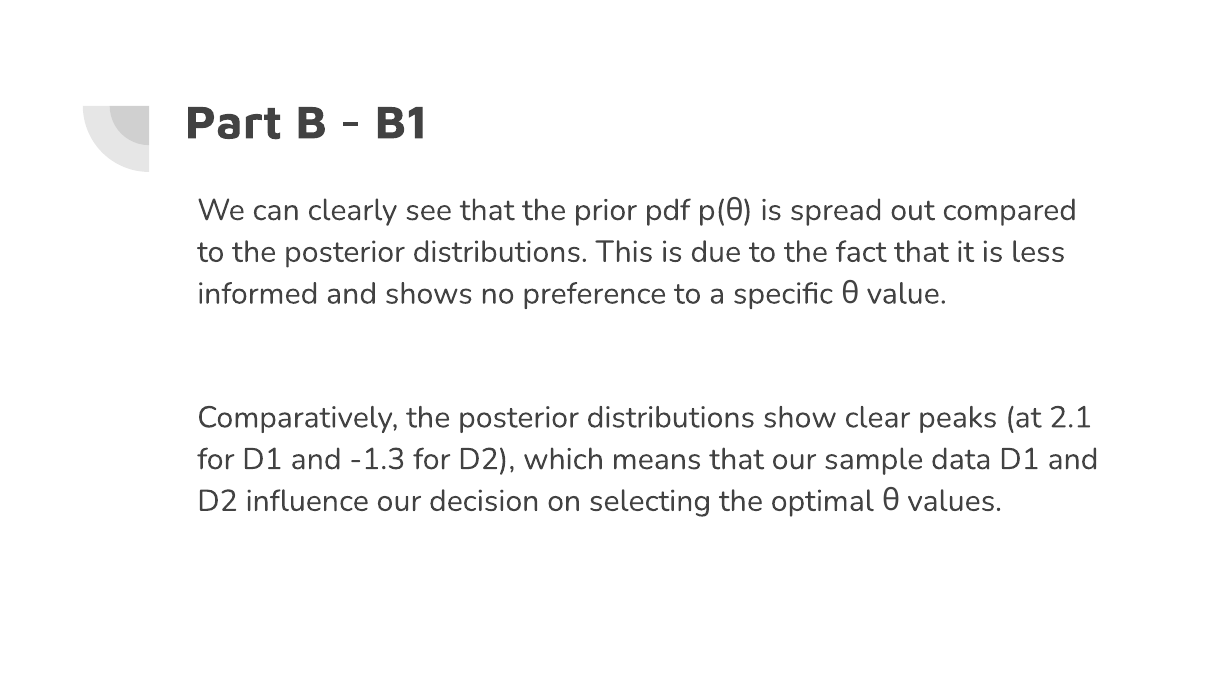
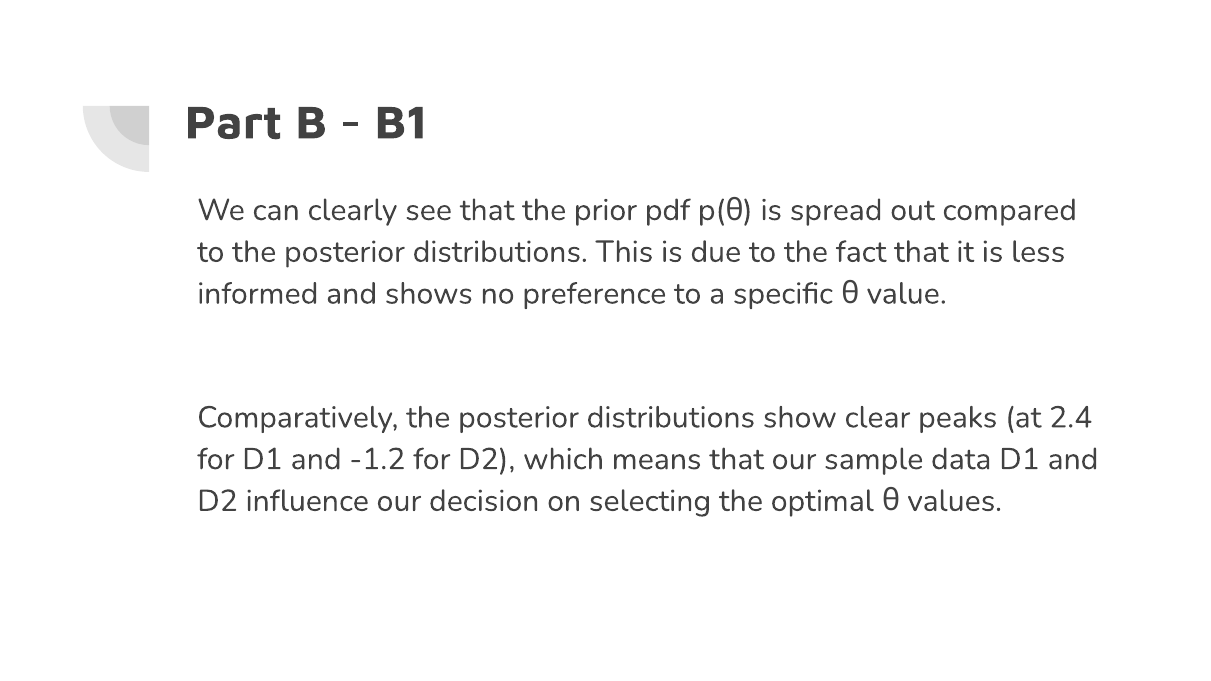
2.1: 2.1 -> 2.4
-1.3: -1.3 -> -1.2
